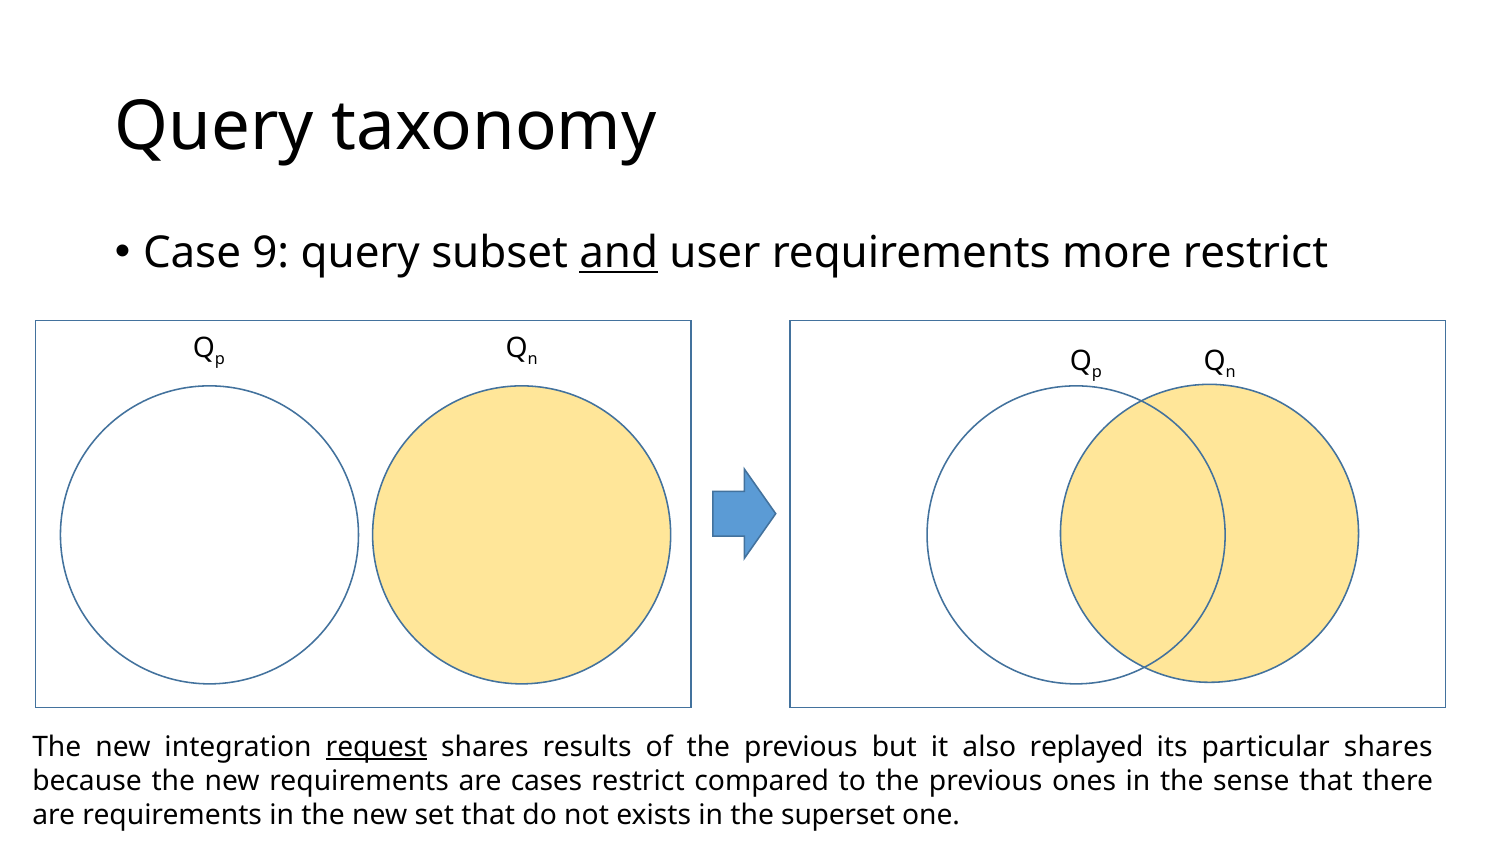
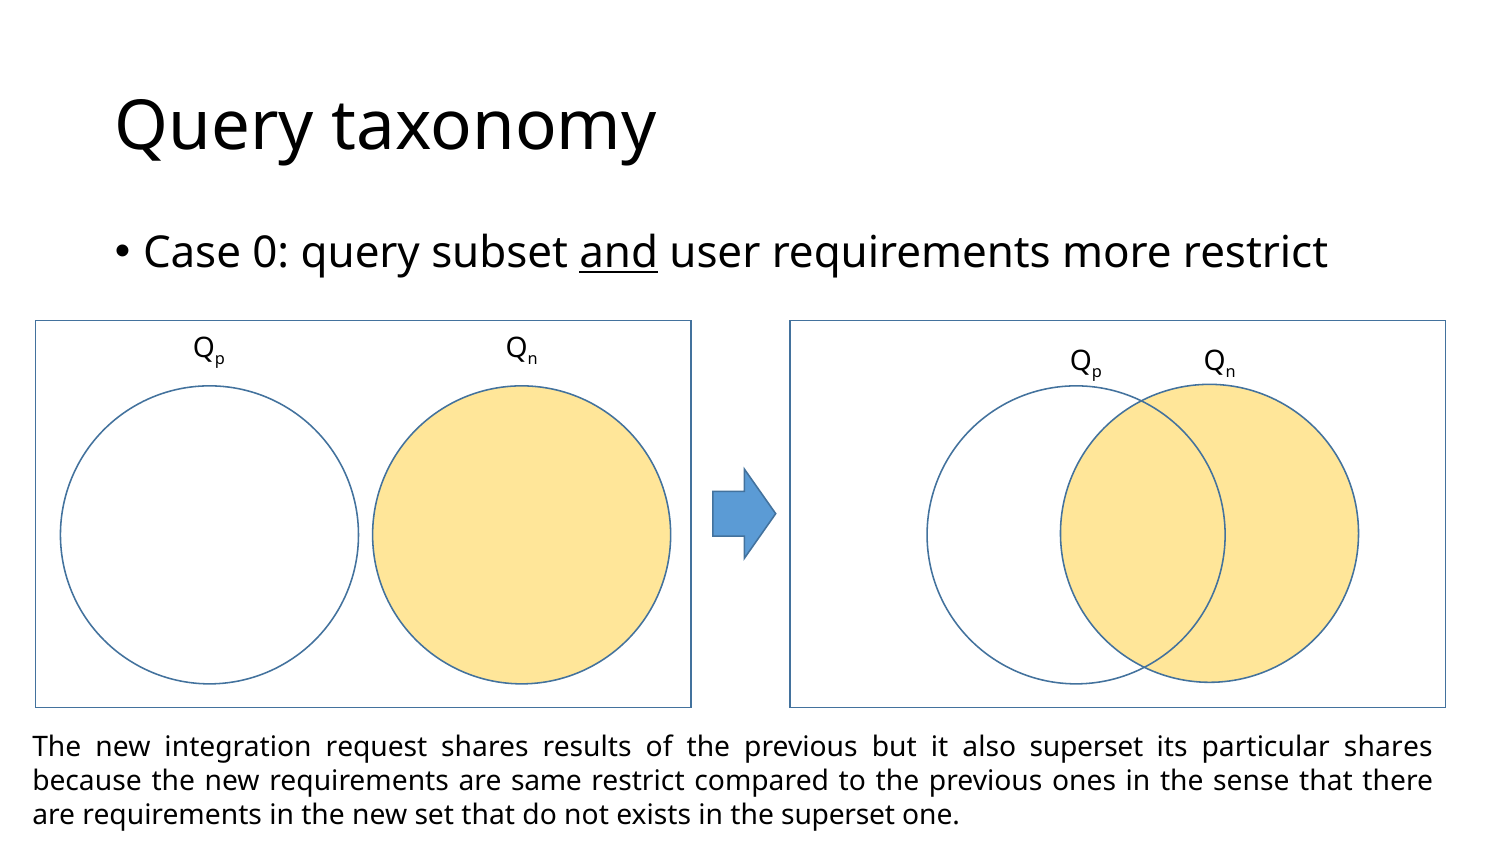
9: 9 -> 0
request underline: present -> none
also replayed: replayed -> superset
cases: cases -> same
